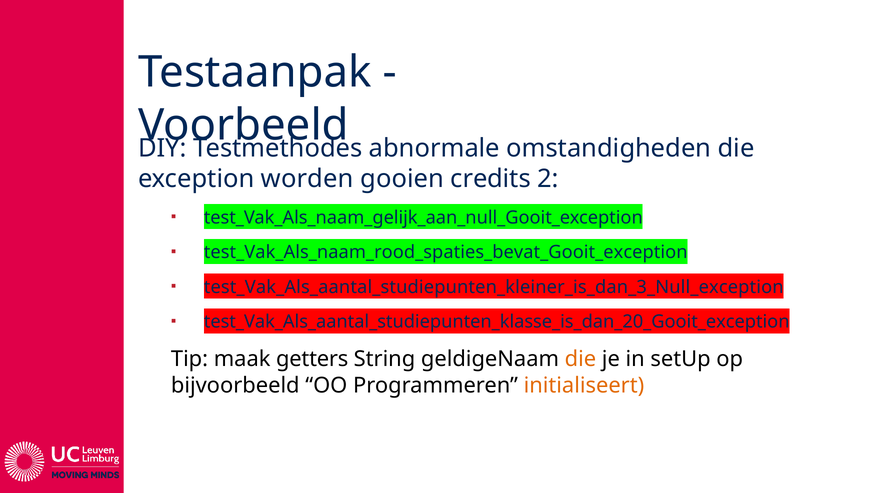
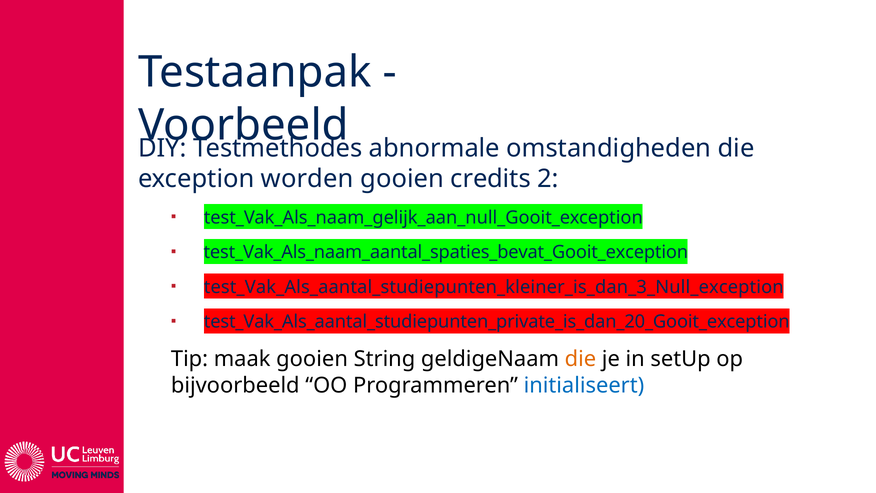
test_Vak_Als_naam_rood_spaties_bevat_Gooit_exception: test_Vak_Als_naam_rood_spaties_bevat_Gooit_exception -> test_Vak_Als_naam_aantal_spaties_bevat_Gooit_exception
test_Vak_Als_aantal_studiepunten_klasse_is_dan_20_Gooit_exception: test_Vak_Als_aantal_studiepunten_klasse_is_dan_20_Gooit_exception -> test_Vak_Als_aantal_studiepunten_private_is_dan_20_Gooit_exception
maak getters: getters -> gooien
initialiseert colour: orange -> blue
